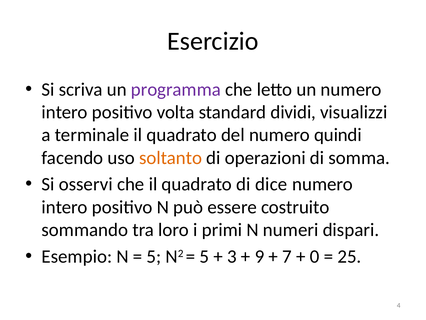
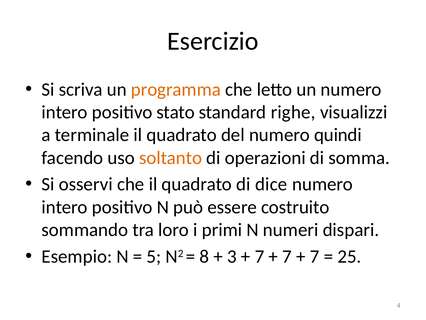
programma colour: purple -> orange
volta: volta -> stato
dividi: dividi -> righe
5 at (204, 256): 5 -> 8
9 at (259, 256): 9 -> 7
0 at (315, 256): 0 -> 7
